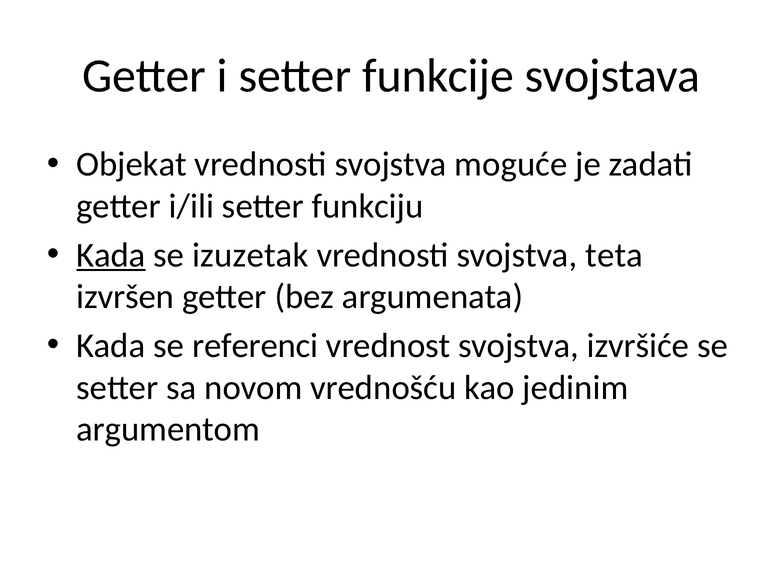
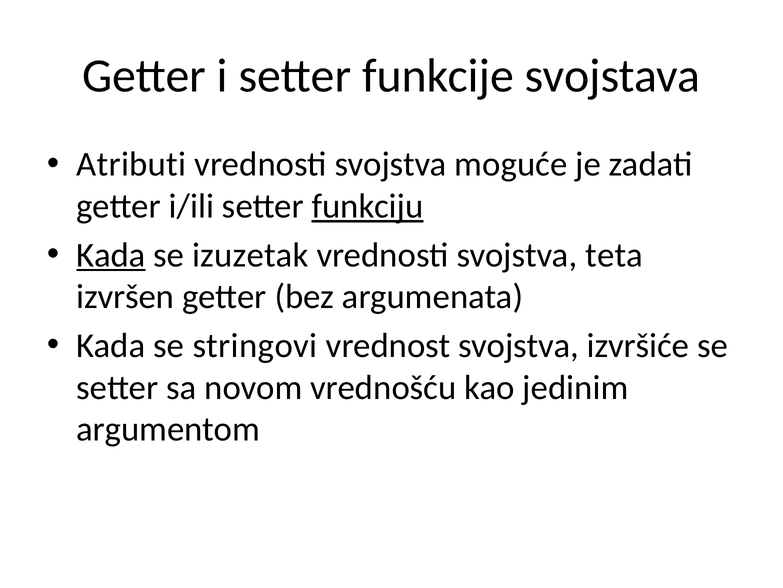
Objekat: Objekat -> Atributi
funkciju underline: none -> present
referenci: referenci -> stringovi
